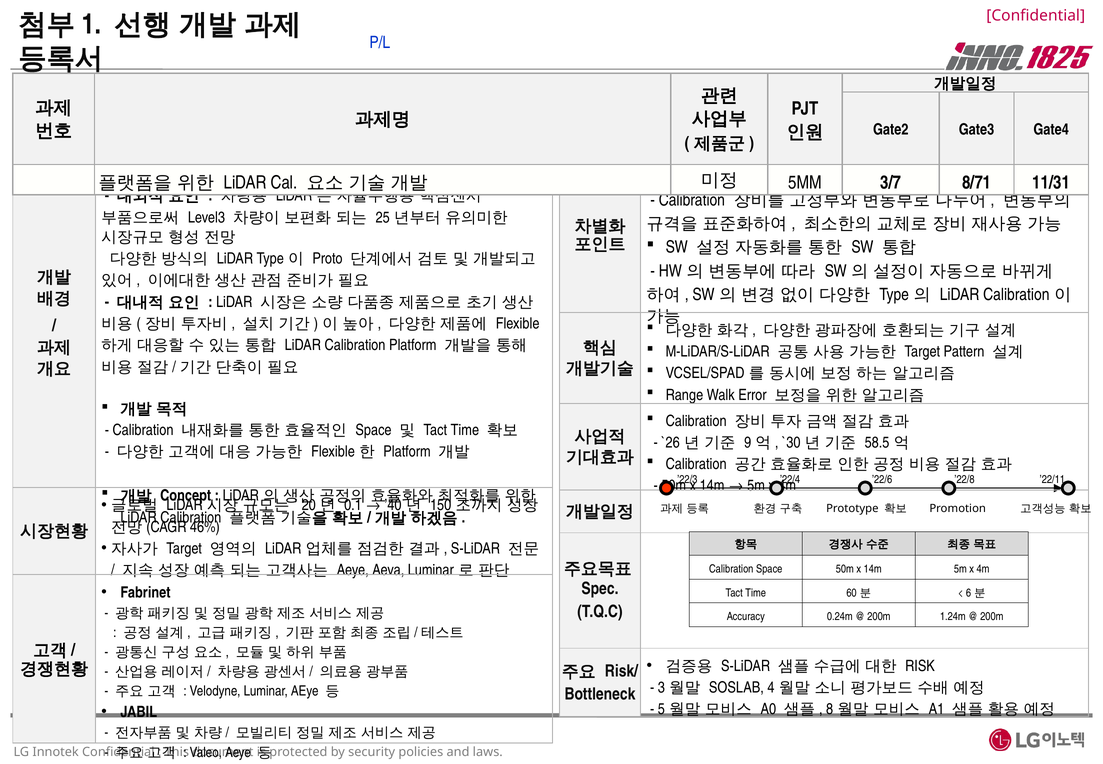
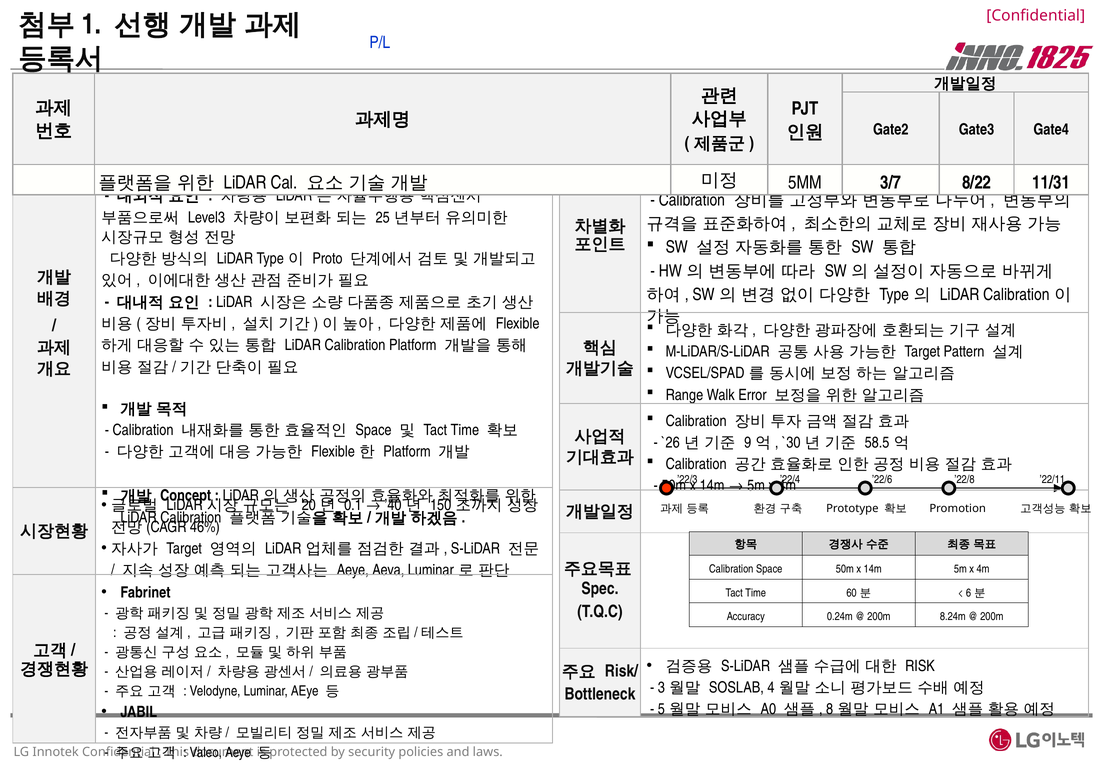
8/71: 8/71 -> 8/22
1.24m: 1.24m -> 8.24m
